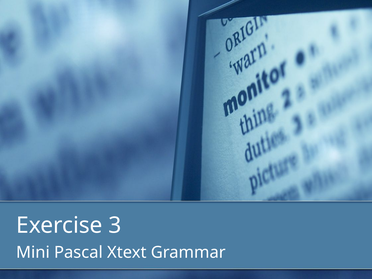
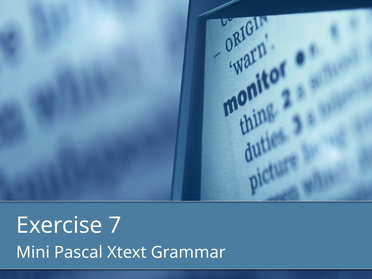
3: 3 -> 7
